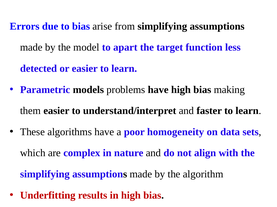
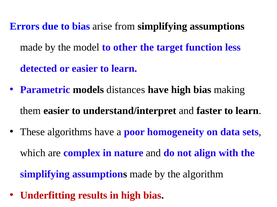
apart: apart -> other
problems: problems -> distances
